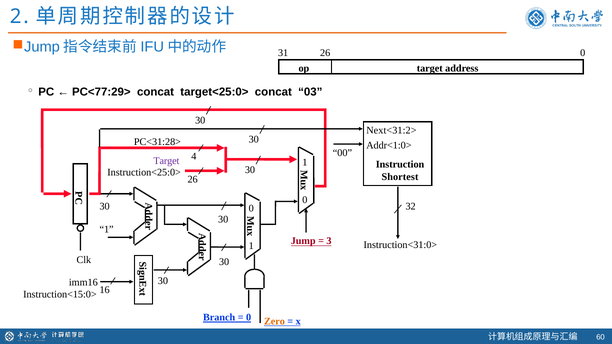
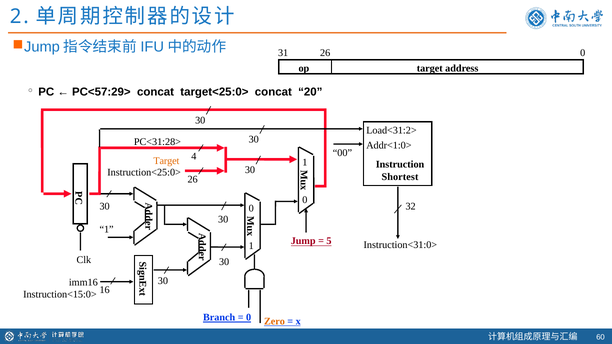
PC<77:29>: PC<77:29> -> PC<57:29>
03: 03 -> 20
Next<31:2>: Next<31:2> -> Load<31:2>
Target at (166, 161) colour: purple -> orange
3: 3 -> 5
